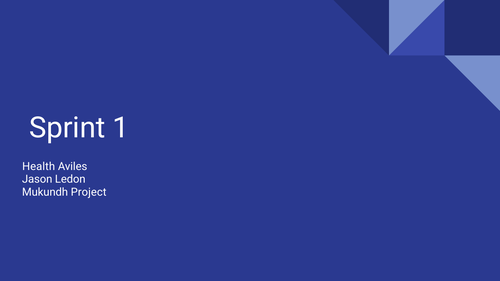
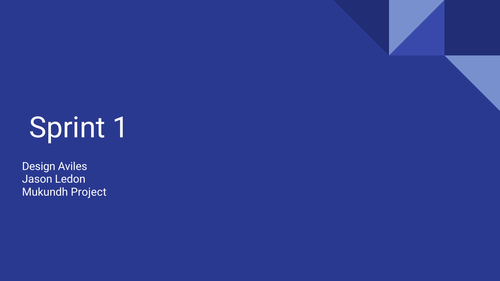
Health: Health -> Design
